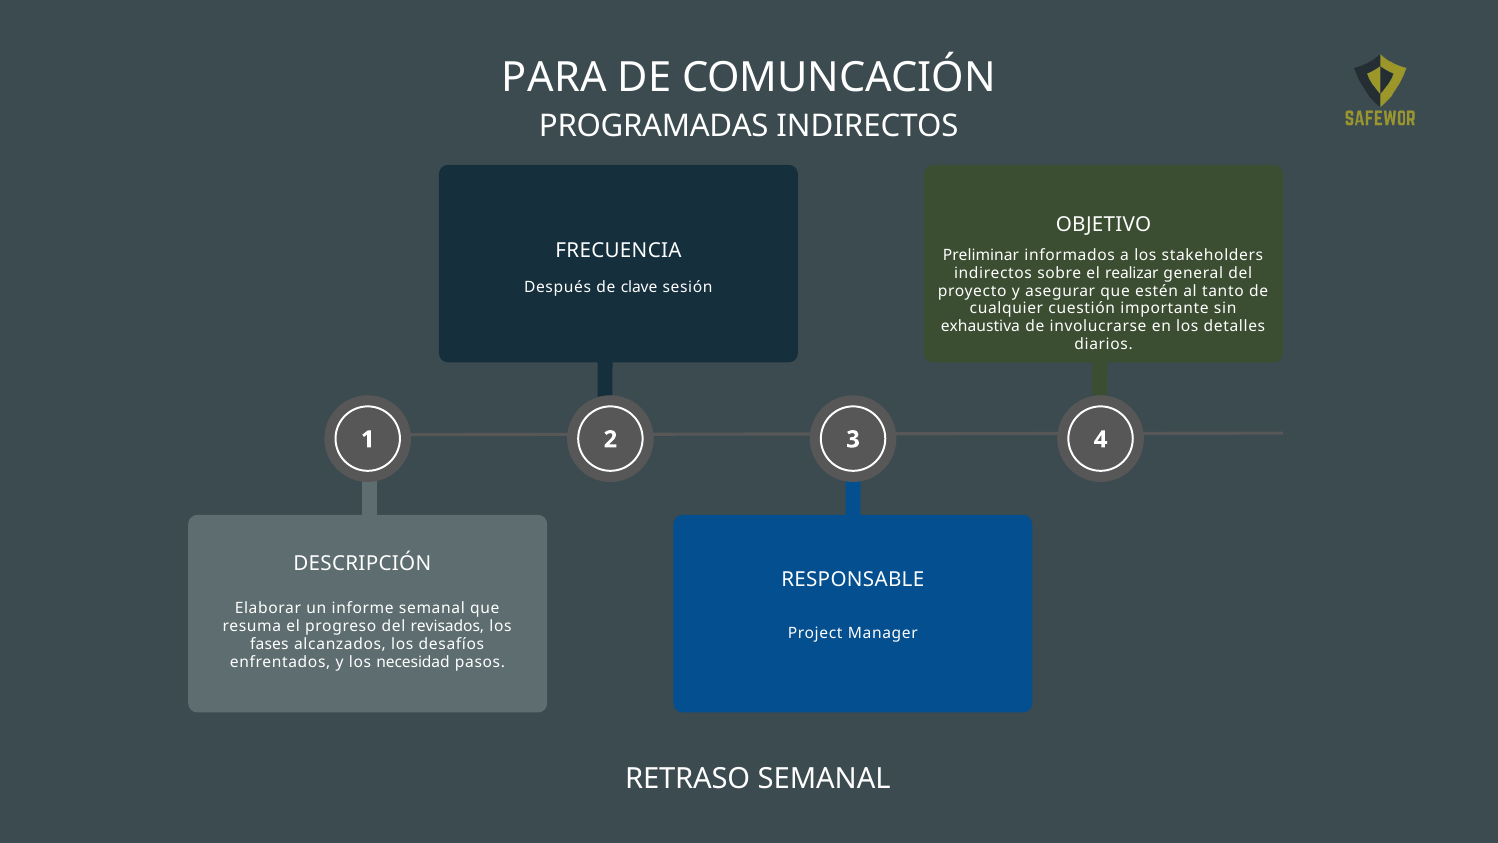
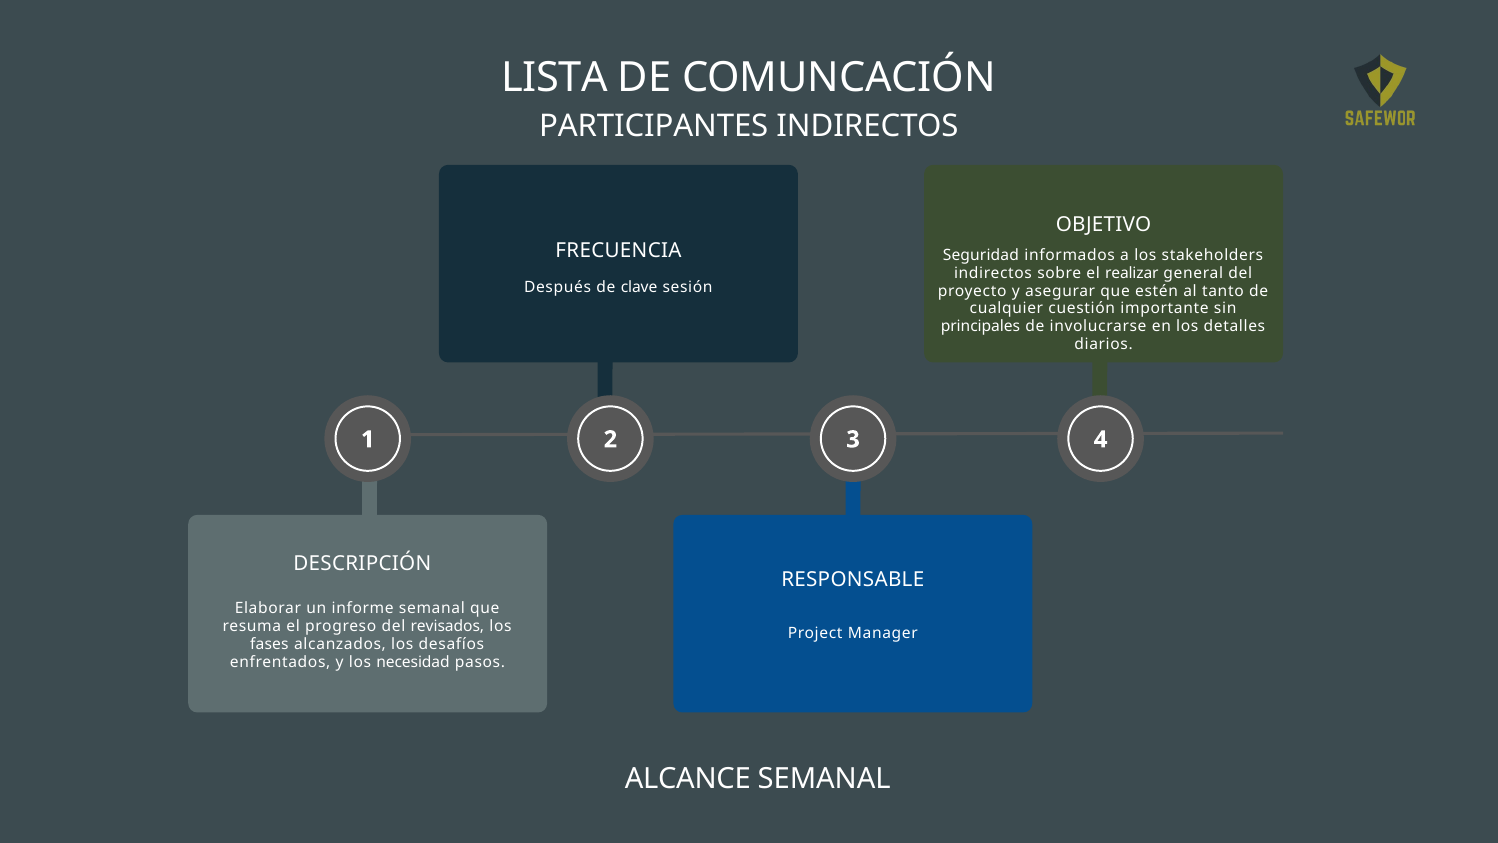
PARA: PARA -> LISTA
PROGRAMADAS: PROGRAMADAS -> PARTICIPANTES
Preliminar: Preliminar -> Seguridad
exhaustiva: exhaustiva -> principales
RETRASO: RETRASO -> ALCANCE
